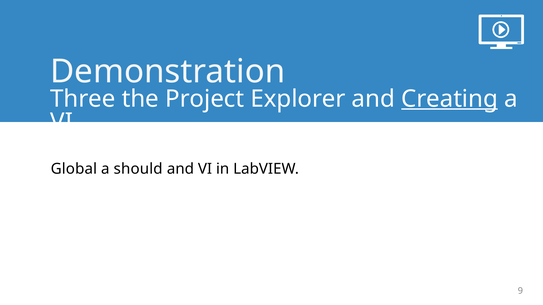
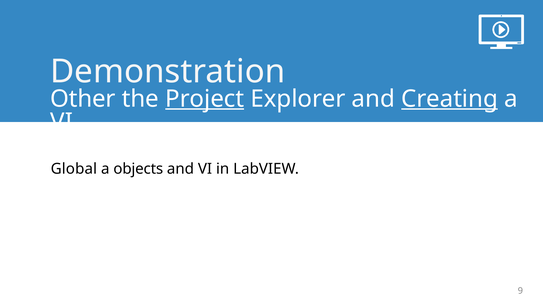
Three: Three -> Other
Project underline: none -> present
should: should -> objects
